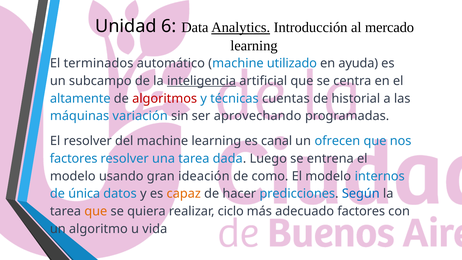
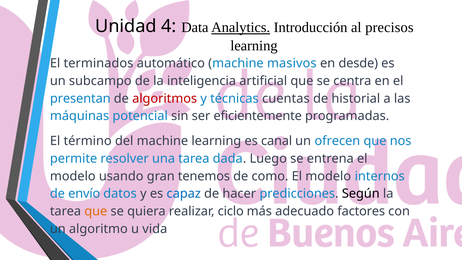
6: 6 -> 4
mercado: mercado -> precisos
utilizado: utilizado -> masivos
ayuda: ayuda -> desde
inteligencia underline: present -> none
altamente: altamente -> presentan
variación: variación -> potencial
aprovechando: aprovechando -> eficientemente
El resolver: resolver -> término
factores at (74, 158): factores -> permite
ideación: ideación -> tenemos
única: única -> envío
capaz colour: orange -> blue
Según colour: blue -> black
